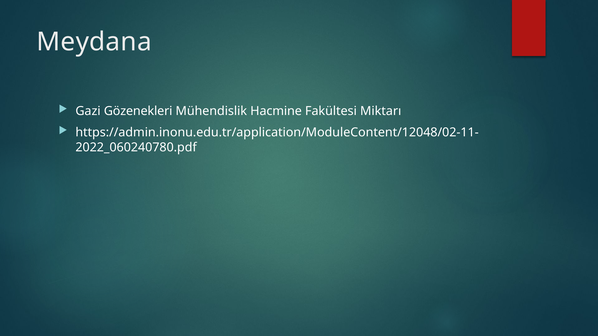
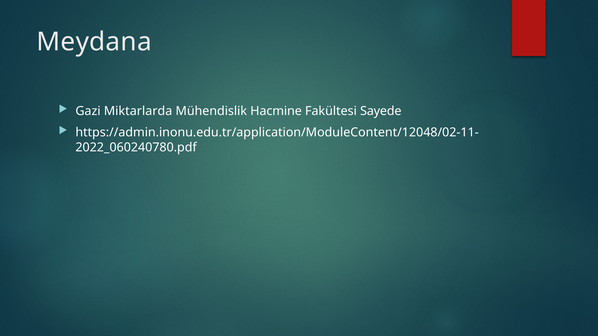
Gözenekleri: Gözenekleri -> Miktarlarda
Miktarı: Miktarı -> Sayede
